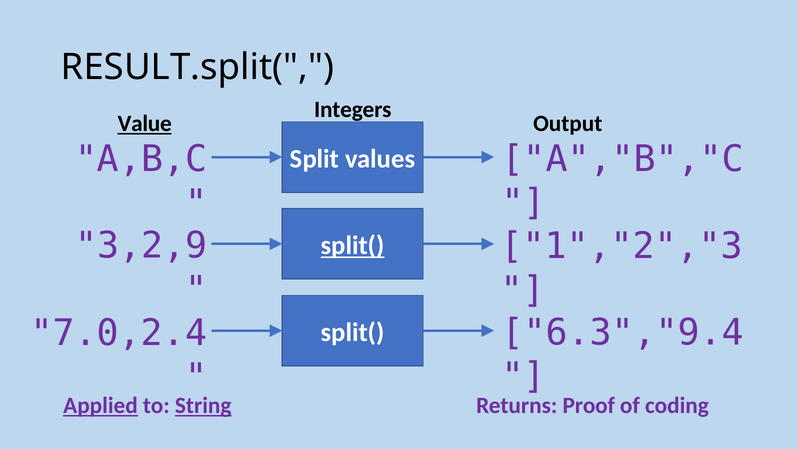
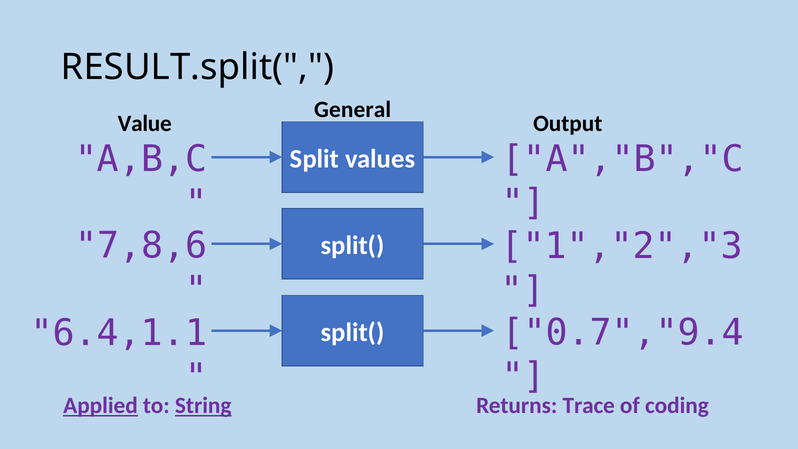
Integers: Integers -> General
Value underline: present -> none
3,2,9: 3,2,9 -> 7,8,6
split( at (353, 246) underline: present -> none
7.0,2.4: 7.0,2.4 -> 6.4,1.1
6.3","9.4: 6.3","9.4 -> 0.7","9.4
Proof: Proof -> Trace
